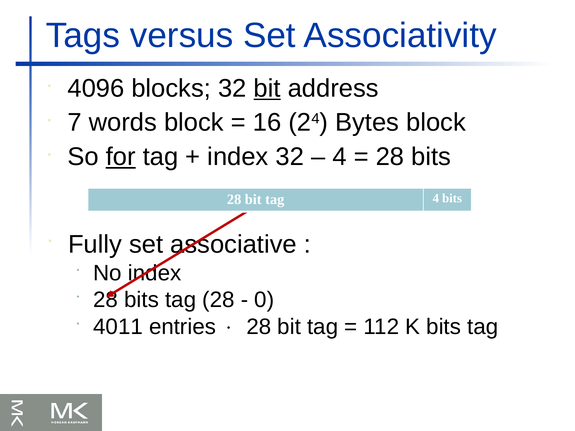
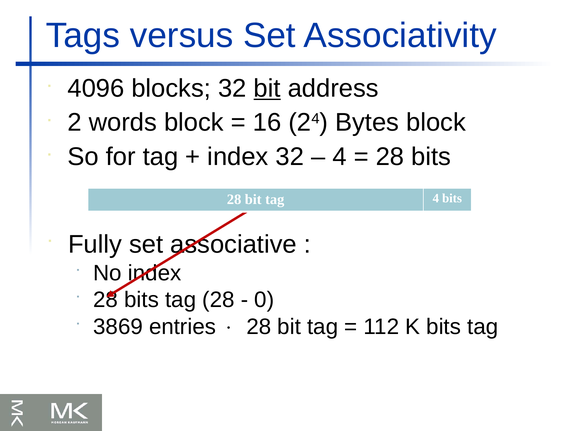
7: 7 -> 2
for underline: present -> none
4011: 4011 -> 3869
